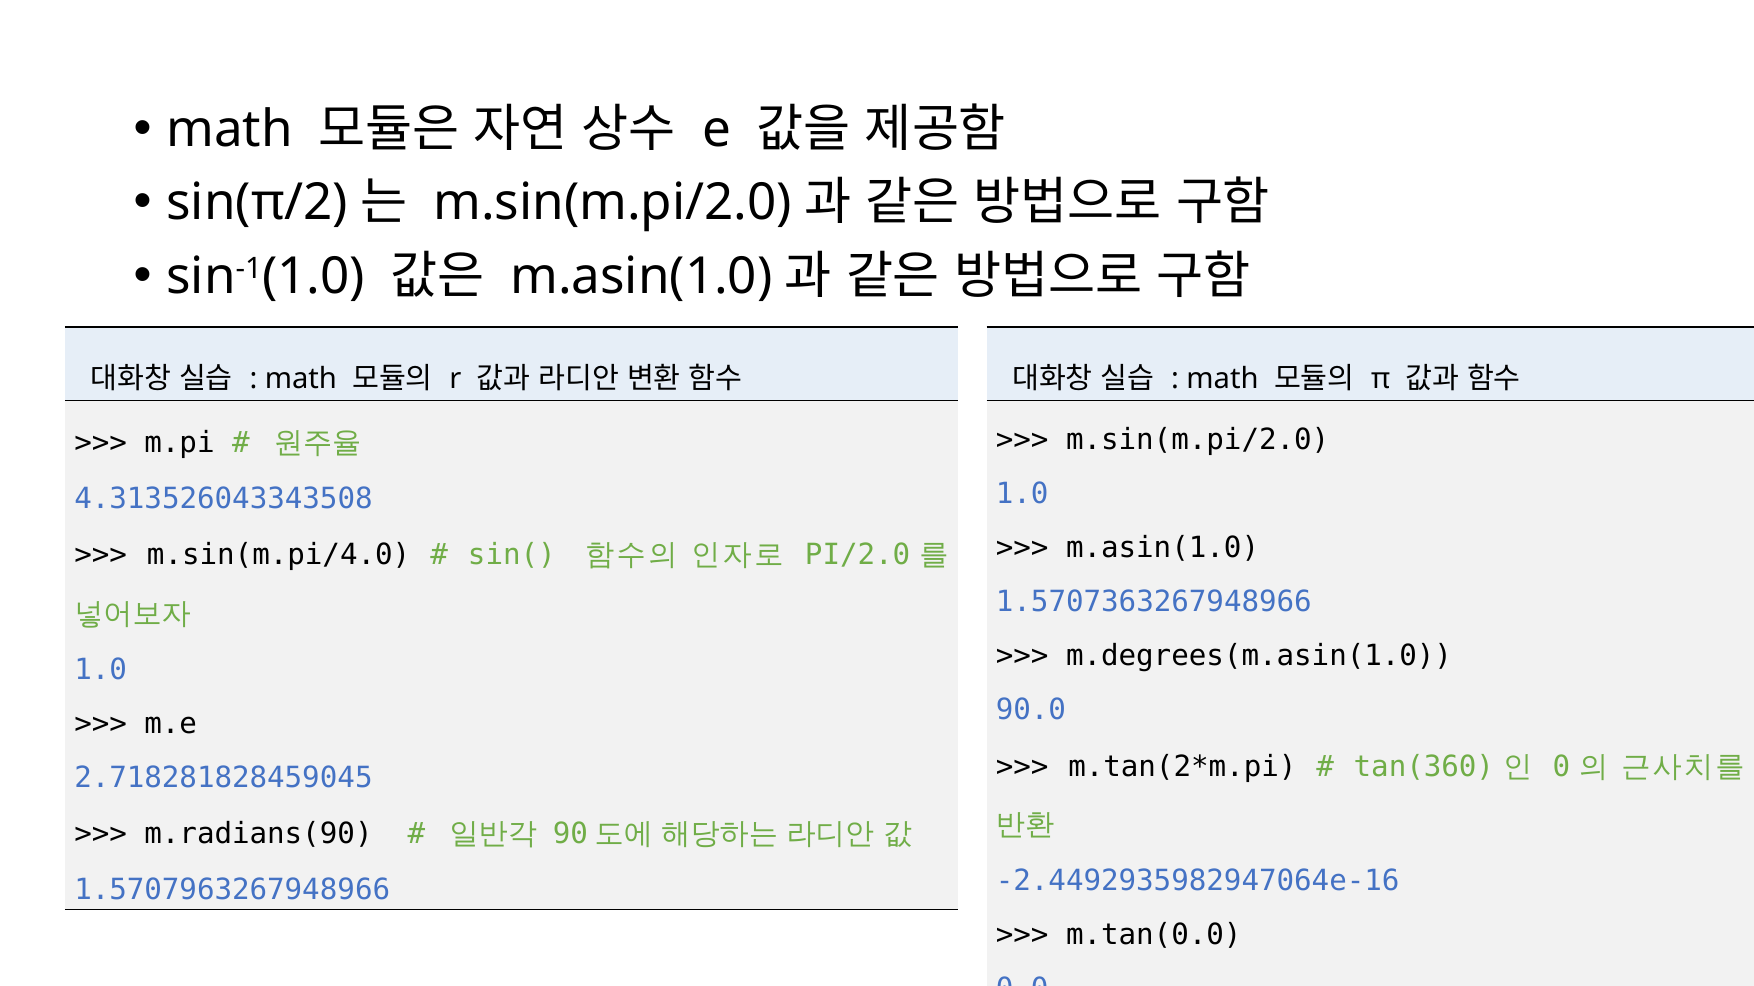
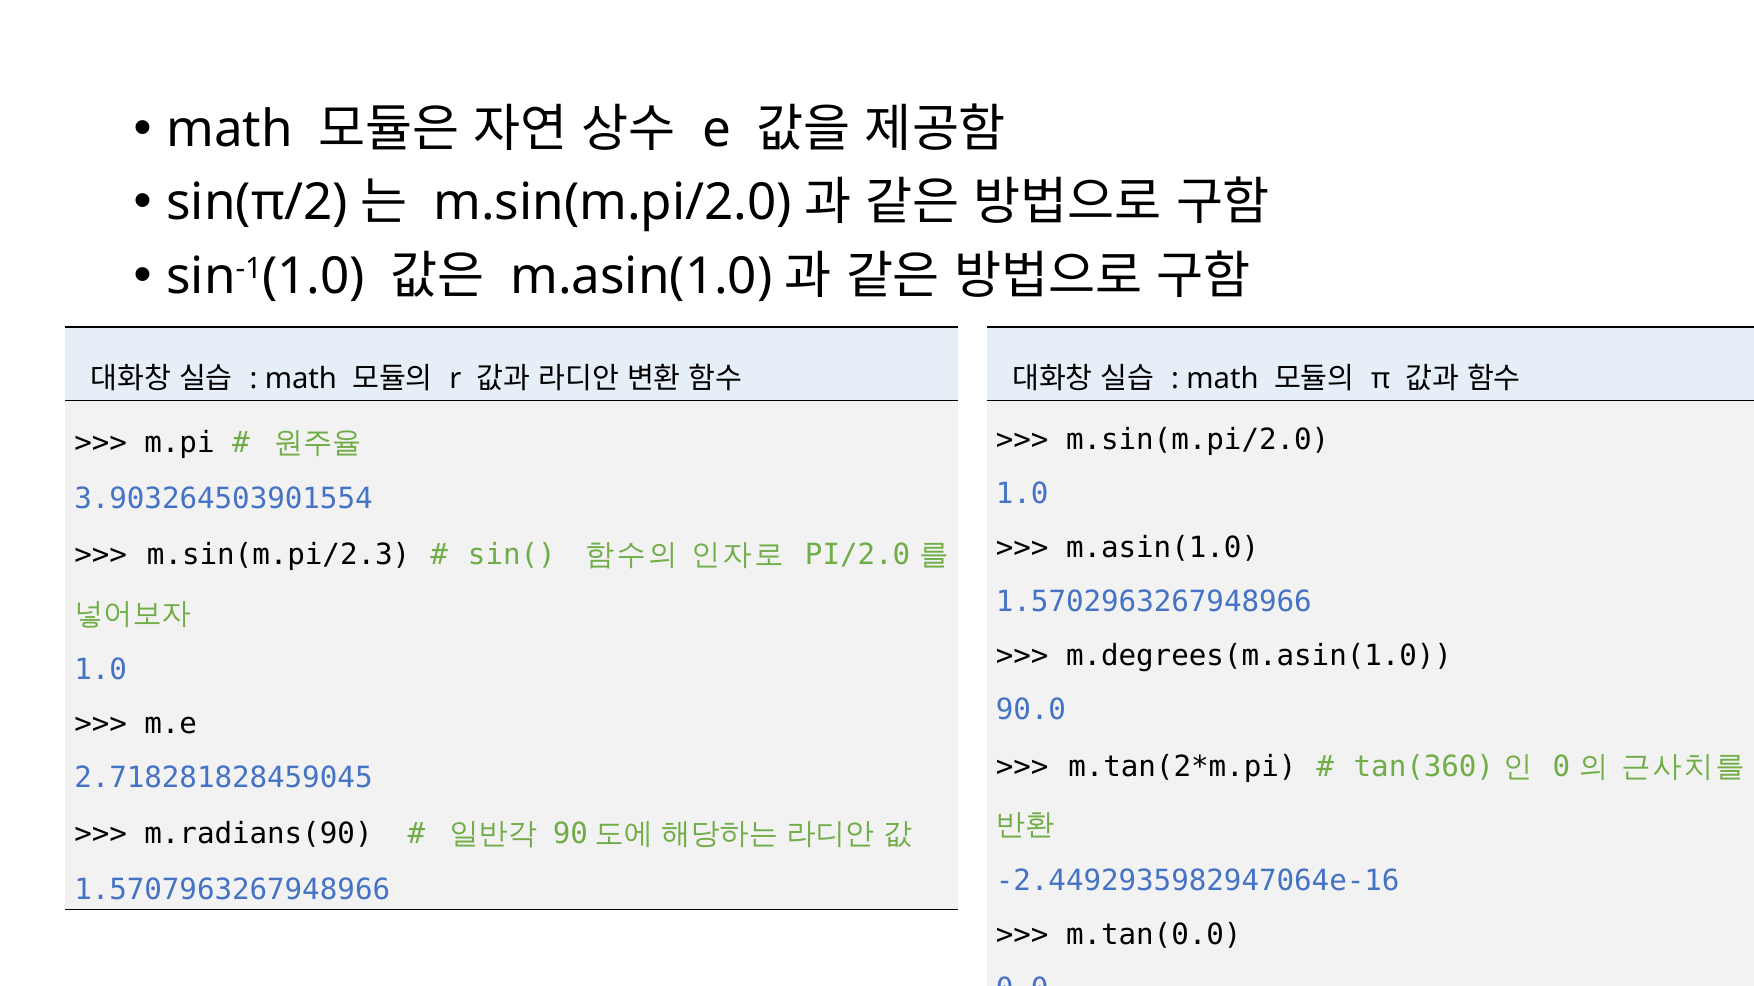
4.313526043343508: 4.313526043343508 -> 3.903264503901554
m.sin(m.pi/4.0: m.sin(m.pi/4.0 -> m.sin(m.pi/2.3
1.5707363267948966: 1.5707363267948966 -> 1.5702963267948966
